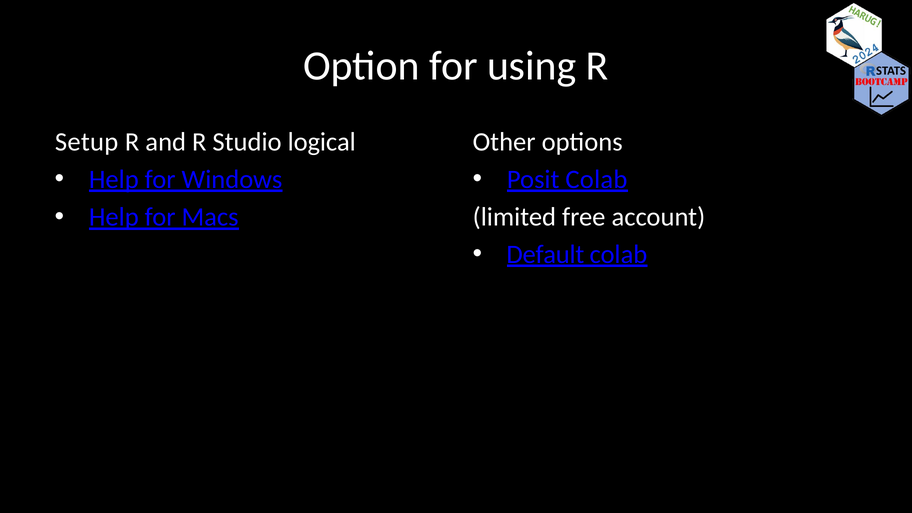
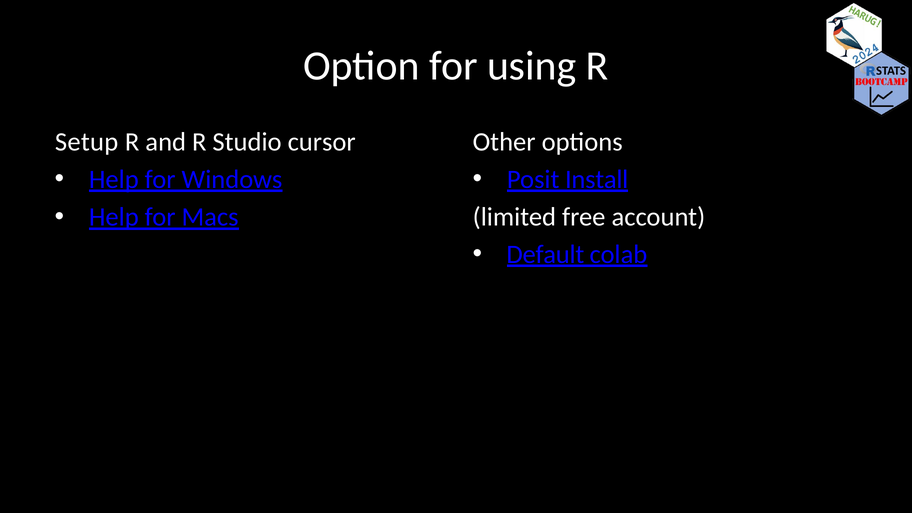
logical: logical -> cursor
Posit Colab: Colab -> Install
